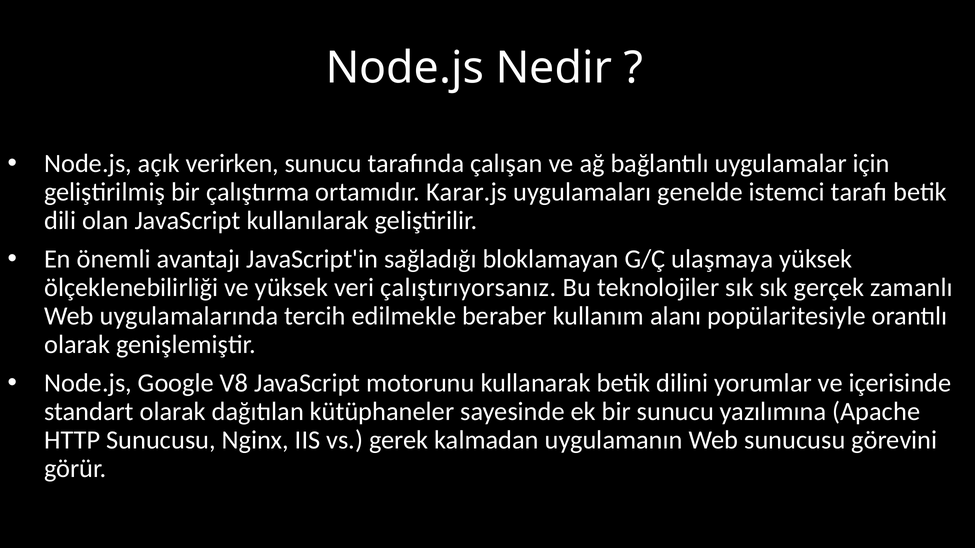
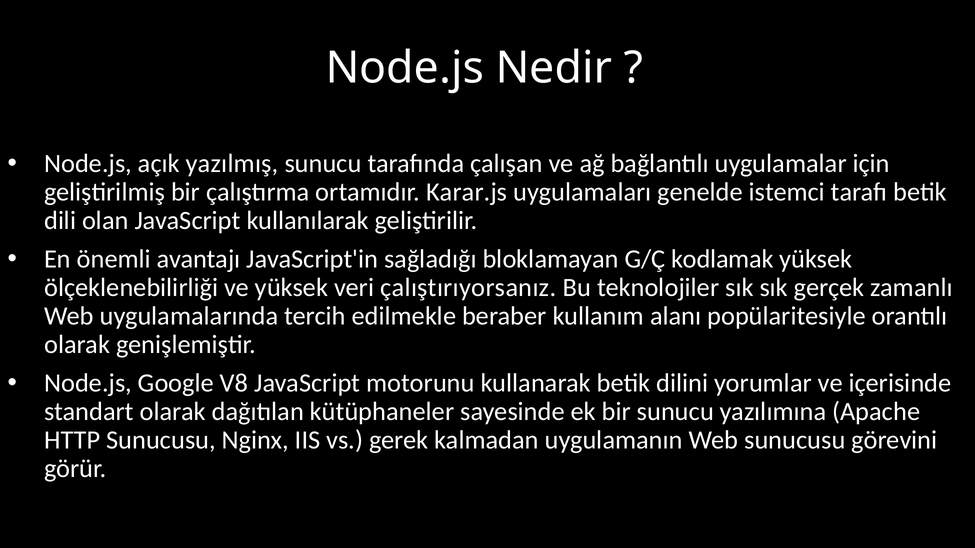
verirken: verirken -> yazılmış
ulaşmaya: ulaşmaya -> kodlamak
